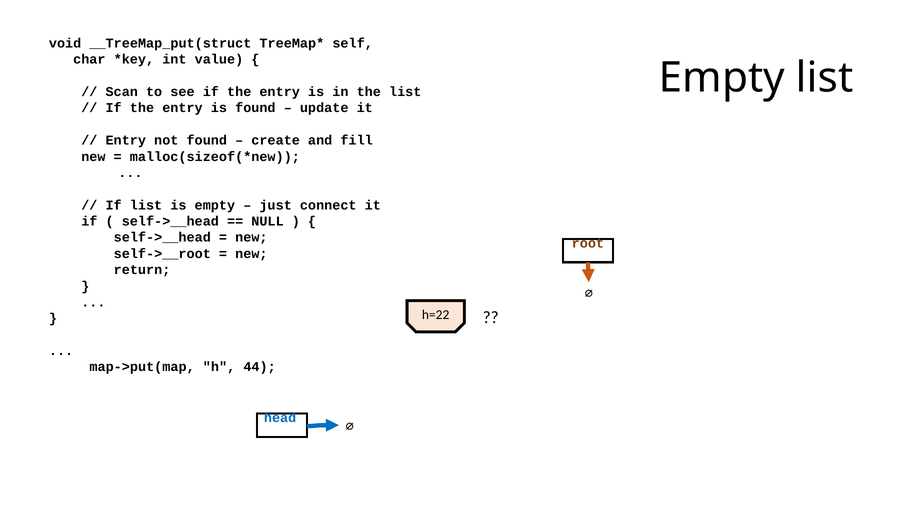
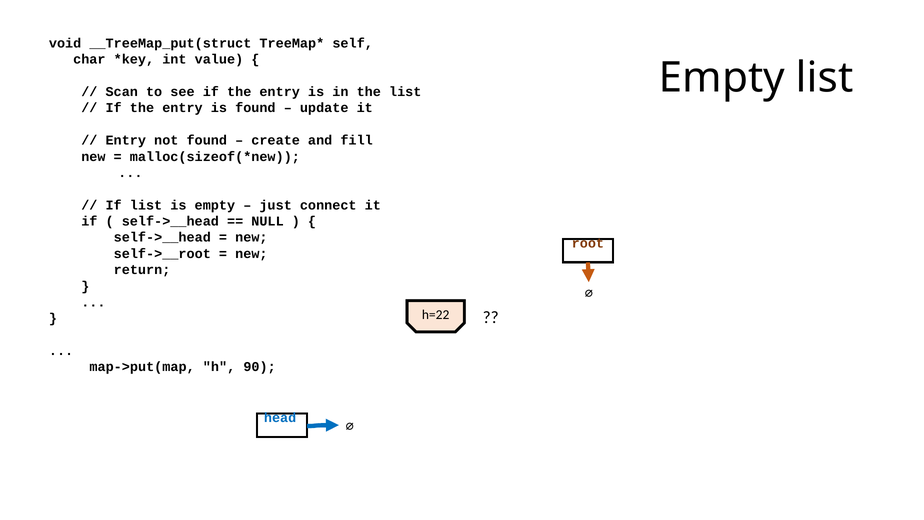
44: 44 -> 90
